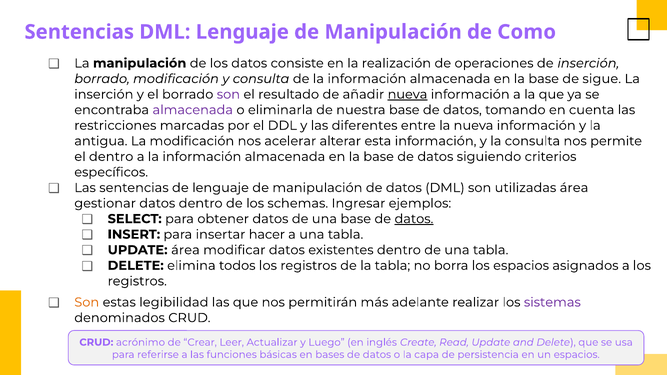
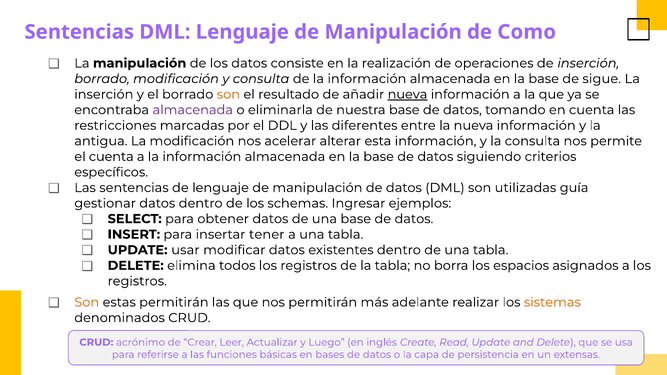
son at (228, 94) colour: purple -> orange
el dentro: dentro -> cuenta
utilizadas área: área -> guía
datos at (414, 219) underline: present -> none
hacer: hacer -> tener
UPDATE área: área -> usar
estas legibilidad: legibilidad -> permitirán
sistemas colour: purple -> orange
un espacios: espacios -> extensas
